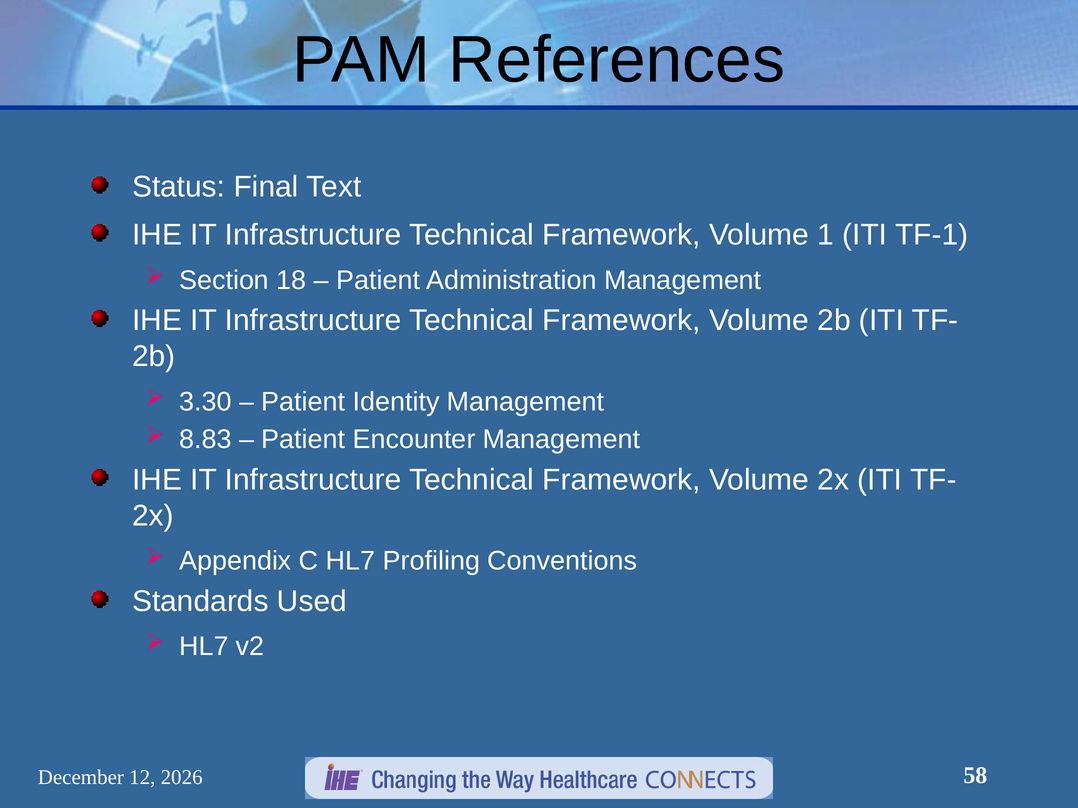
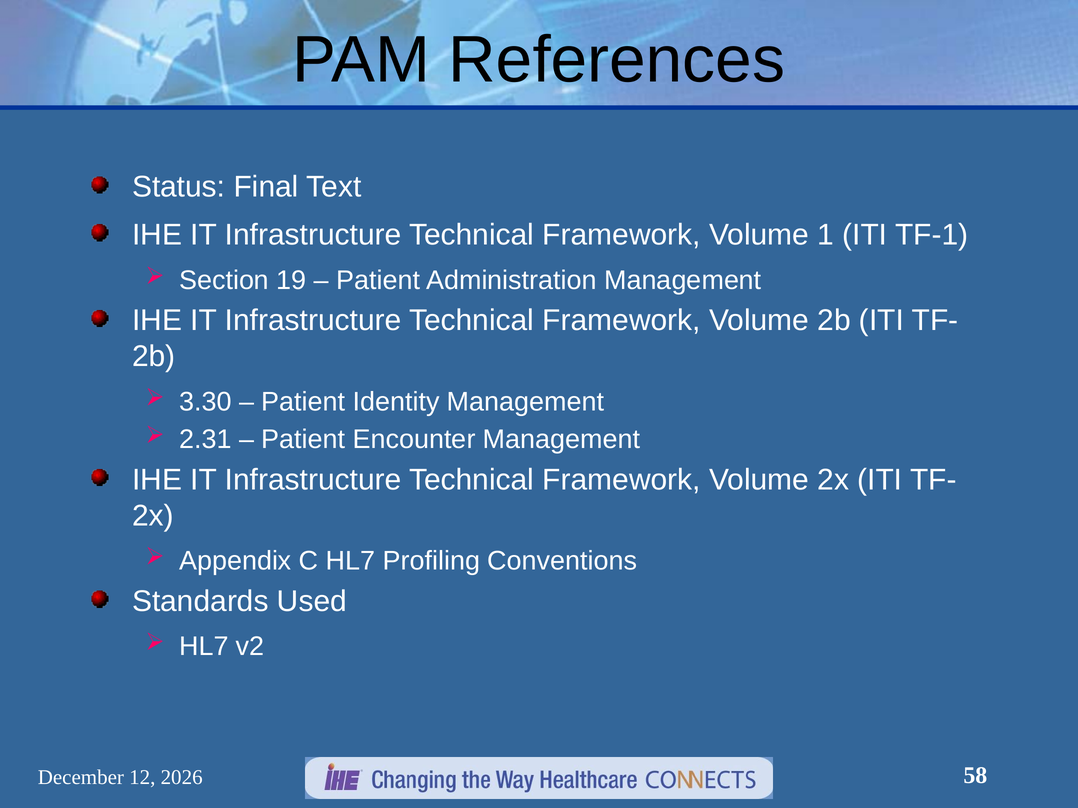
18: 18 -> 19
8.83: 8.83 -> 2.31
